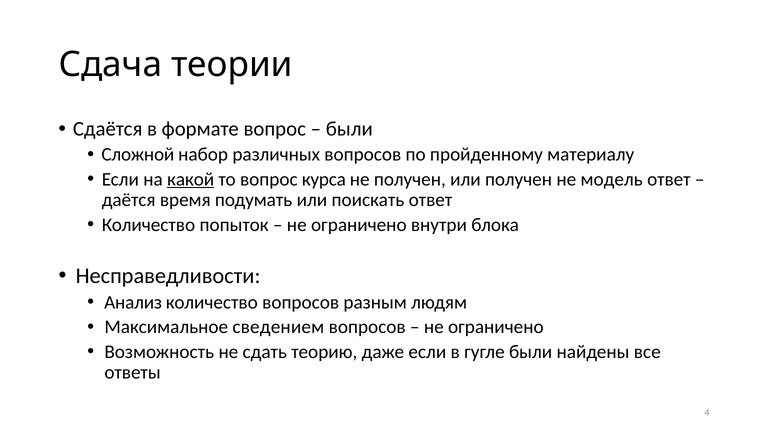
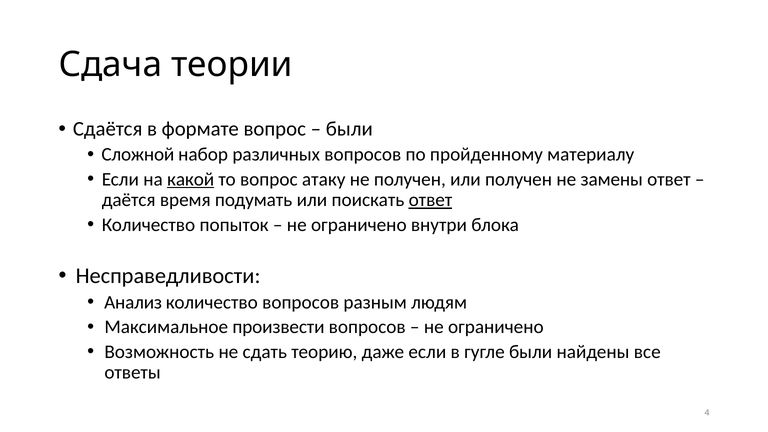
курса: курса -> атаку
модель: модель -> замены
ответ at (430, 200) underline: none -> present
сведением: сведением -> произвести
